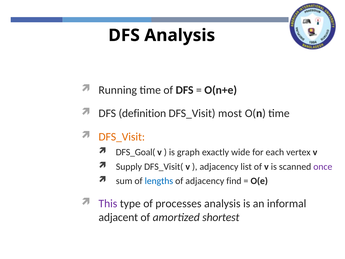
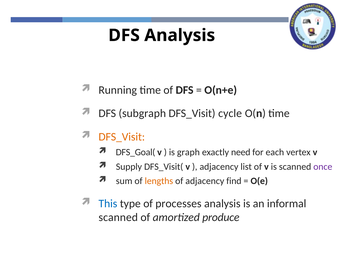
definition: definition -> subgraph
most: most -> cycle
wide: wide -> need
lengths colour: blue -> orange
This colour: purple -> blue
adjacent at (118, 217): adjacent -> scanned
shortest: shortest -> produce
